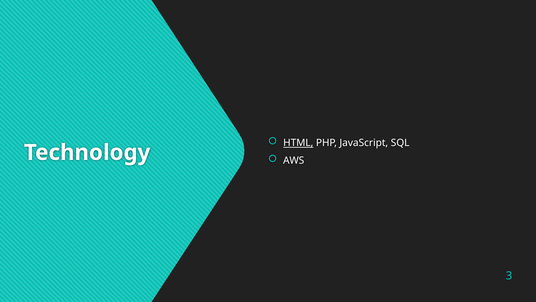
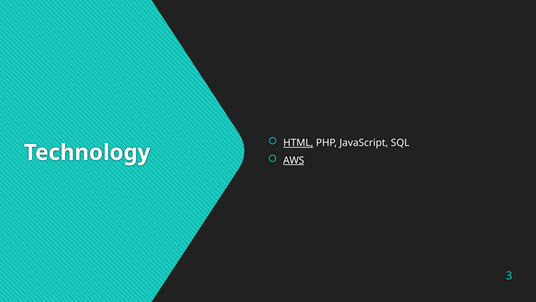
AWS underline: none -> present
